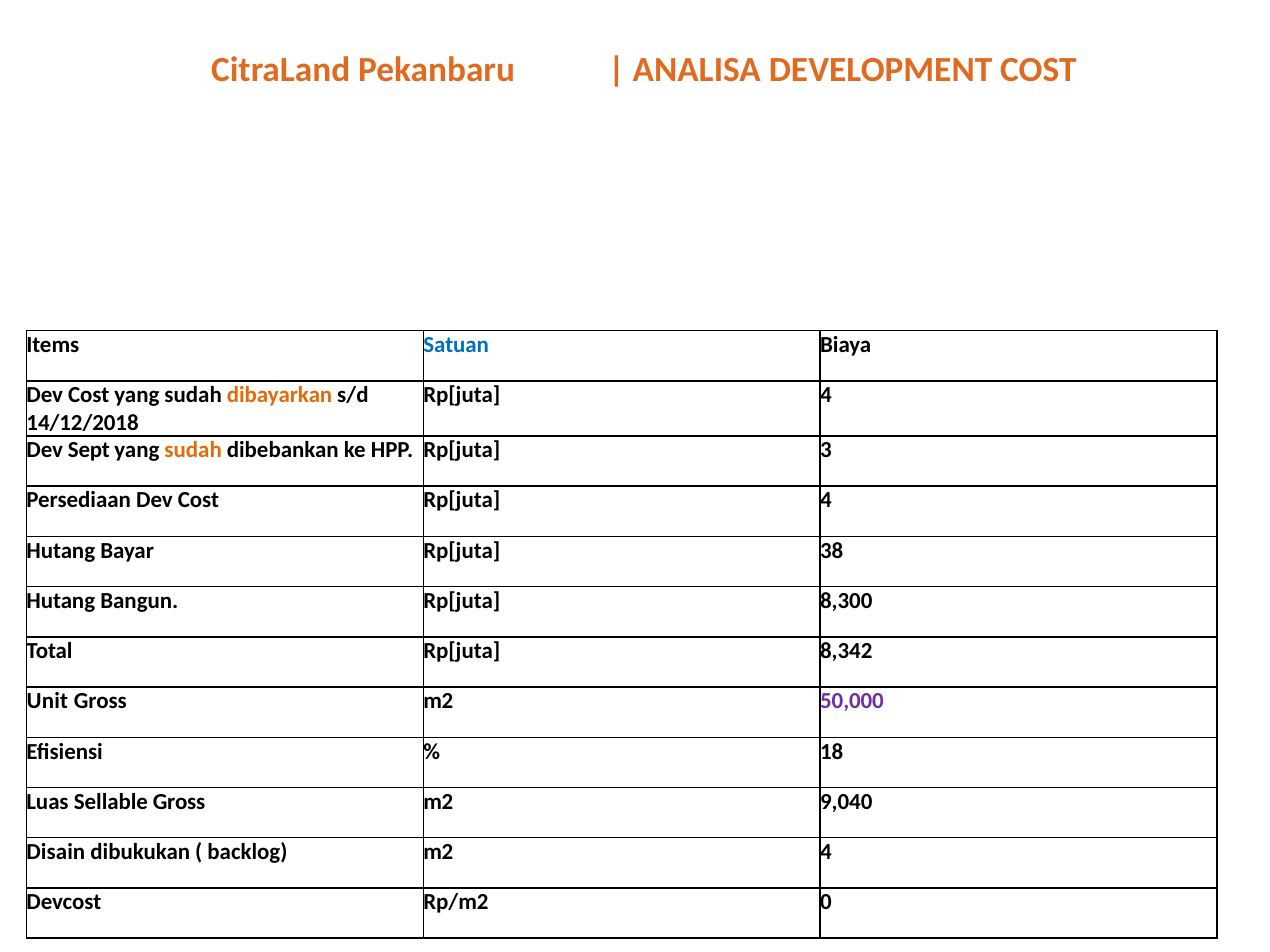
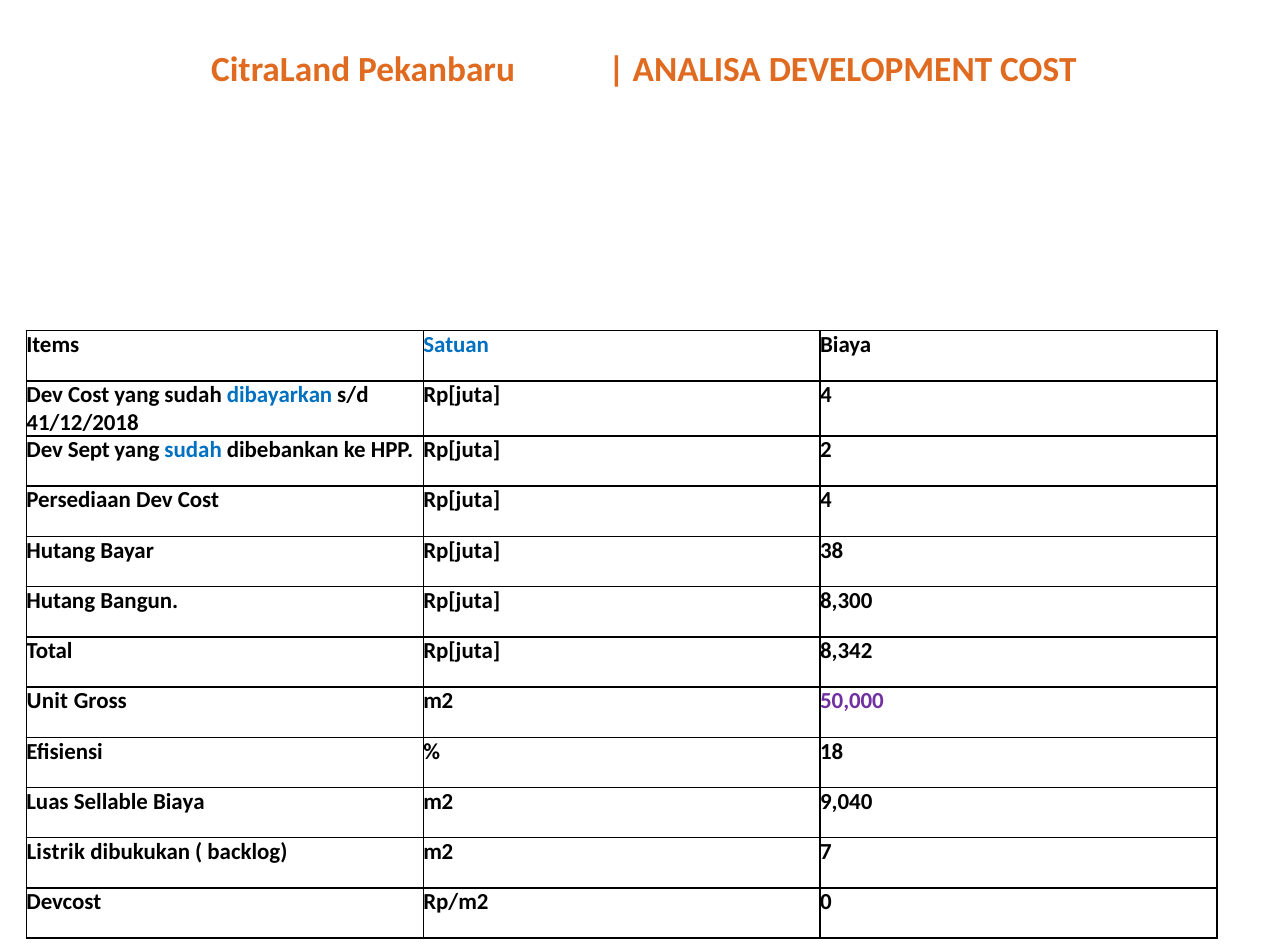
dibayarkan colour: orange -> blue
14/12/2018: 14/12/2018 -> 41/12/2018
sudah at (193, 450) colour: orange -> blue
3: 3 -> 2
Sellable Gross: Gross -> Biaya
Disain: Disain -> Listrik
m2 4: 4 -> 7
